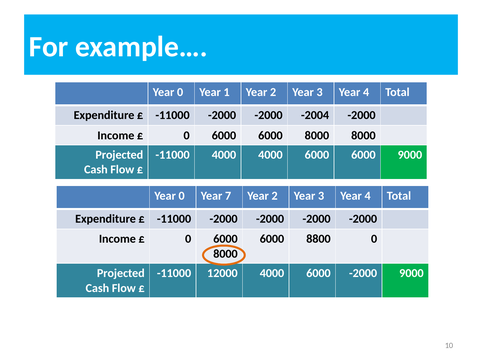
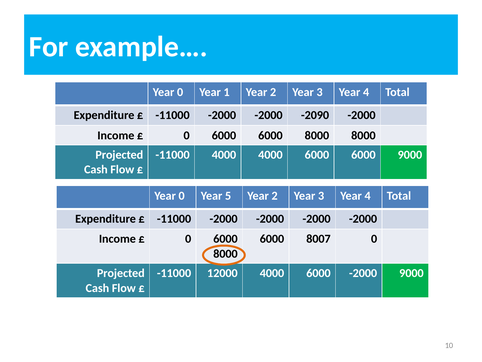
-2004: -2004 -> -2090
7: 7 -> 5
8800: 8800 -> 8007
